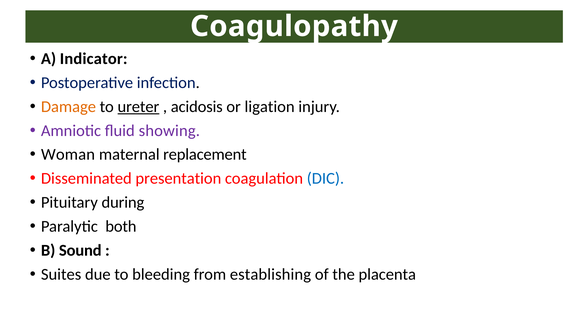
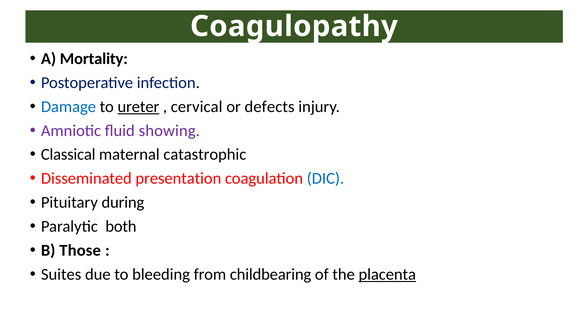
Indicator: Indicator -> Mortality
Damage colour: orange -> blue
acidosis: acidosis -> cervical
ligation: ligation -> defects
Woman: Woman -> Classical
replacement: replacement -> catastrophic
Sound: Sound -> Those
establishing: establishing -> childbearing
placenta underline: none -> present
